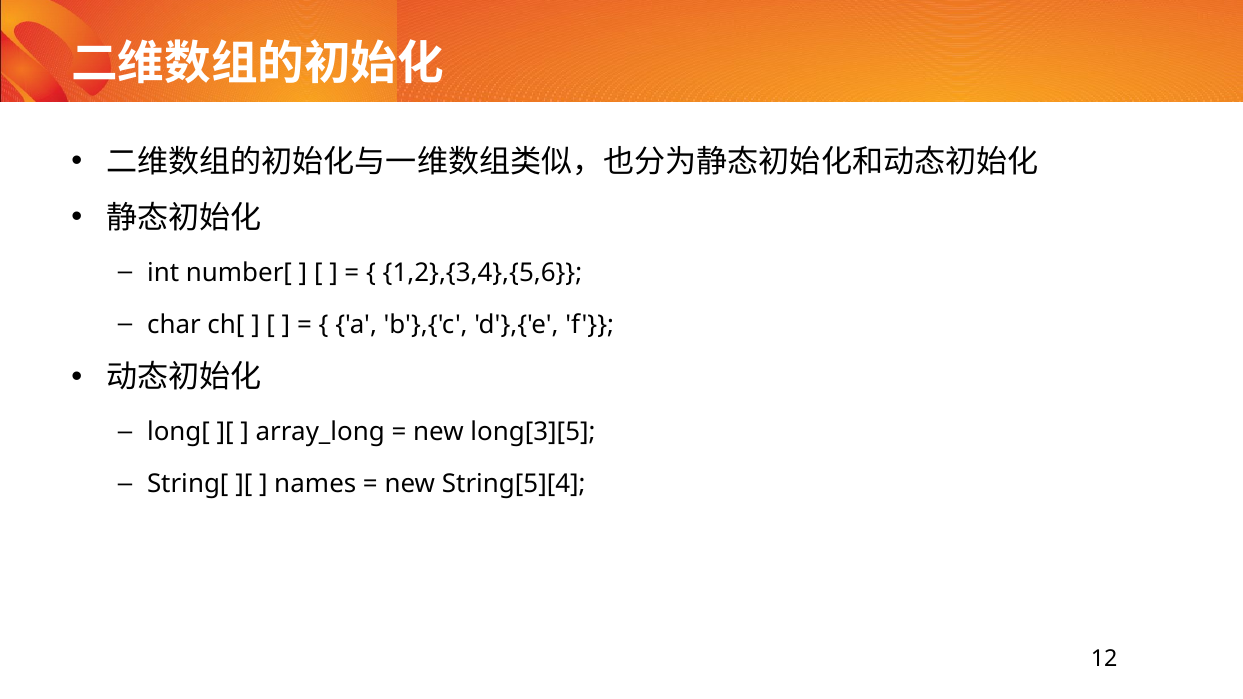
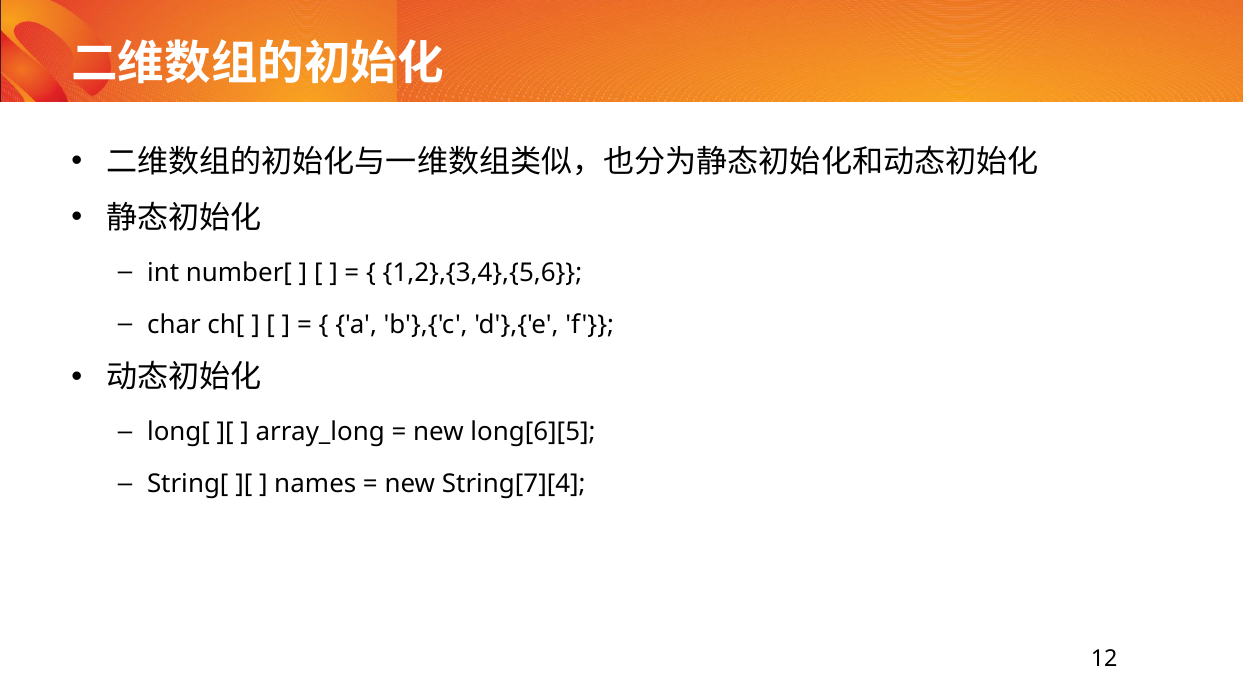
long[3][5: long[3][5 -> long[6][5
String[5][4: String[5][4 -> String[7][4
